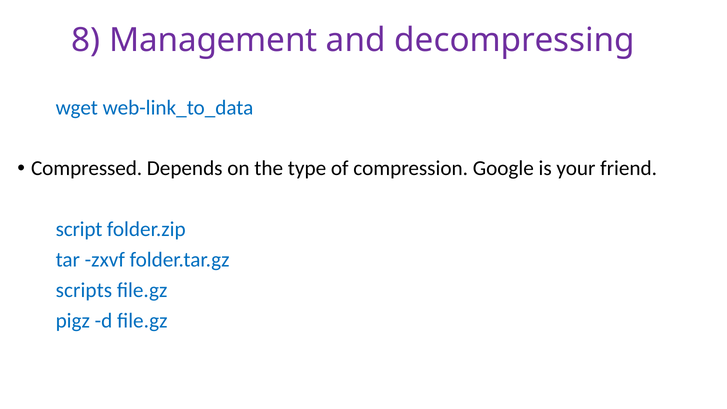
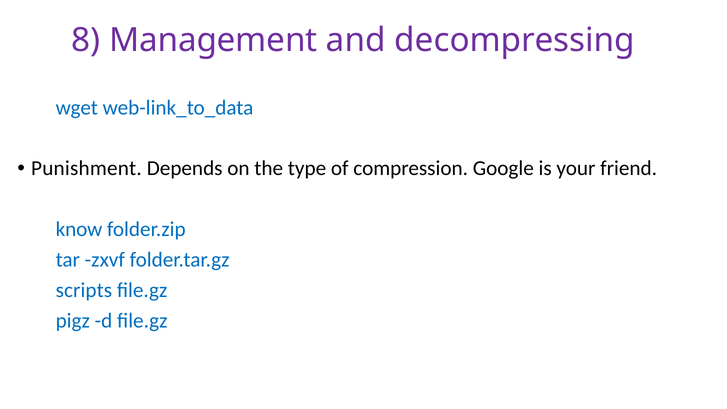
Compressed: Compressed -> Punishment
script: script -> know
